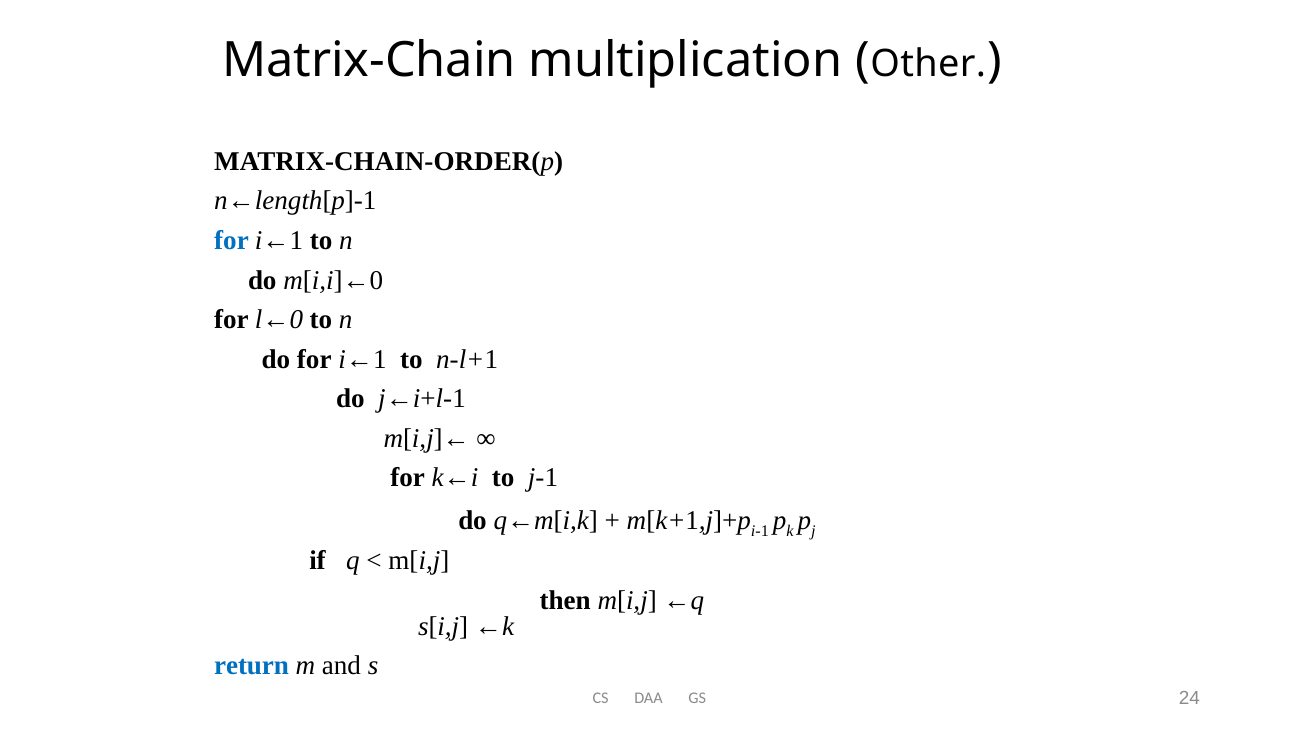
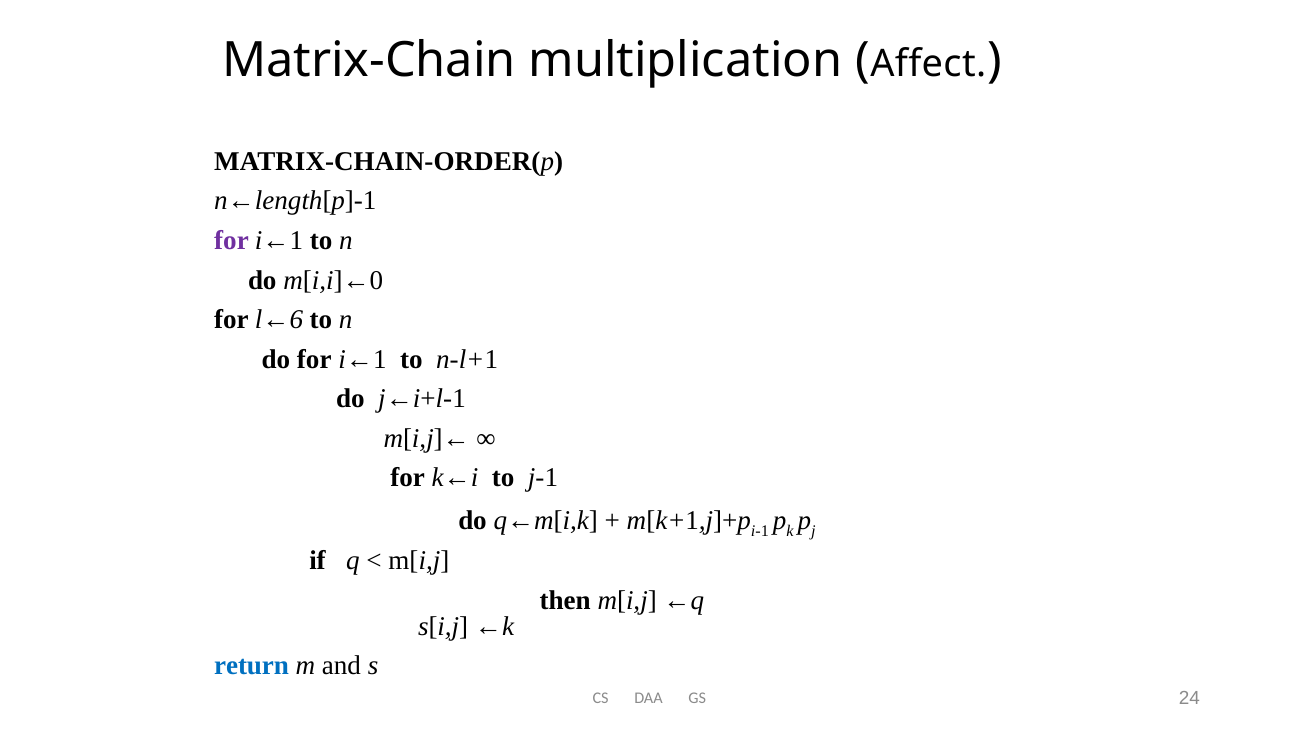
Other: Other -> Affect
for at (231, 240) colour: blue -> purple
l←0: l←0 -> l←6
